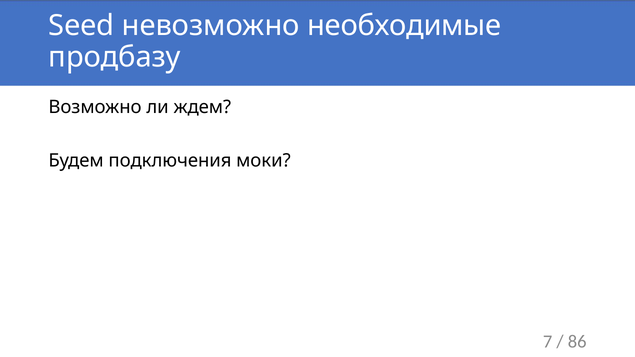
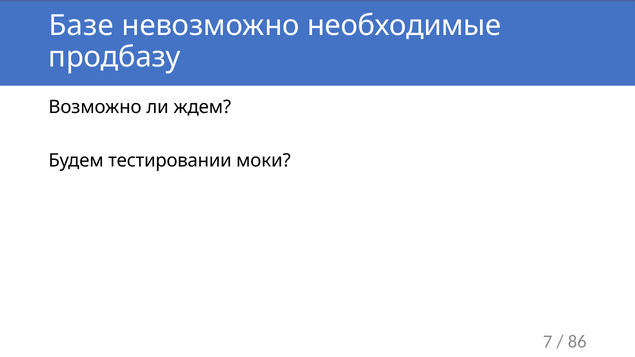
Seed: Seed -> Базе
подключения: подключения -> тестировании
